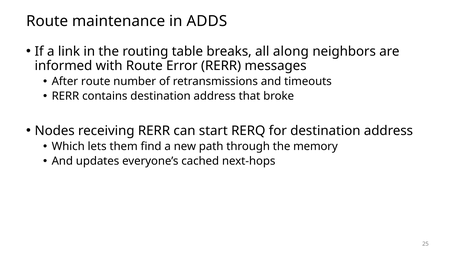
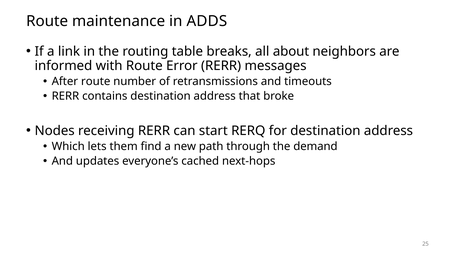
along: along -> about
memory: memory -> demand
